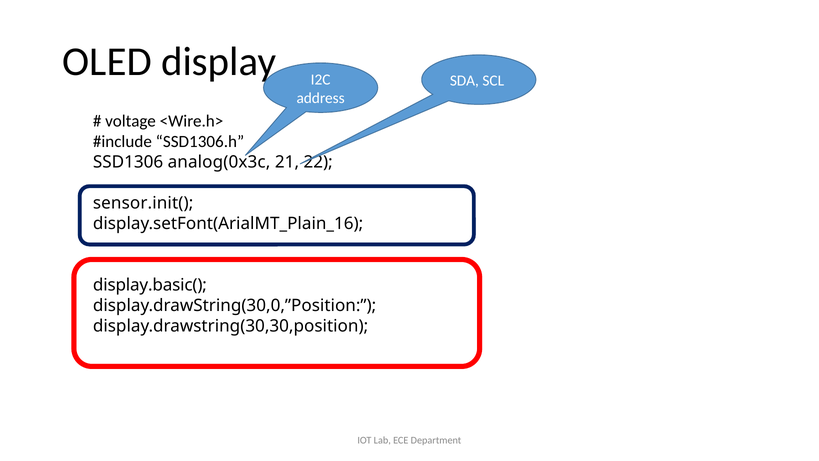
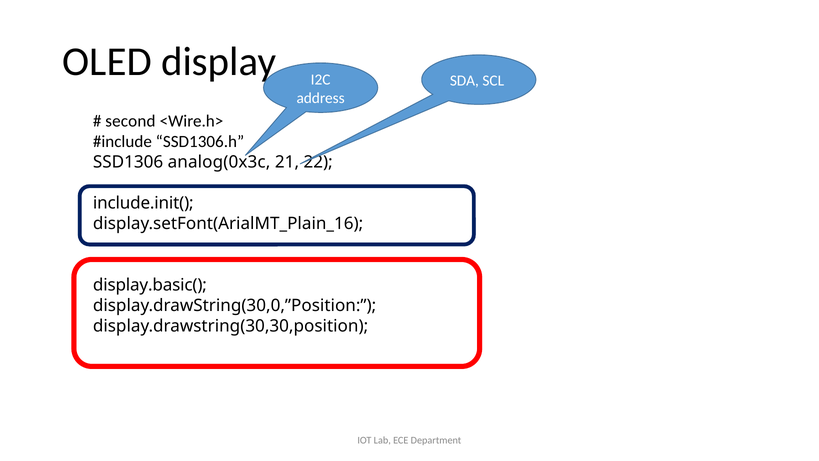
voltage: voltage -> second
sensor.init(: sensor.init( -> include.init(
